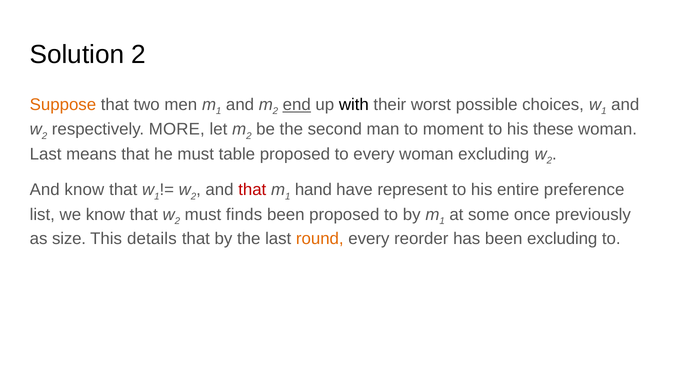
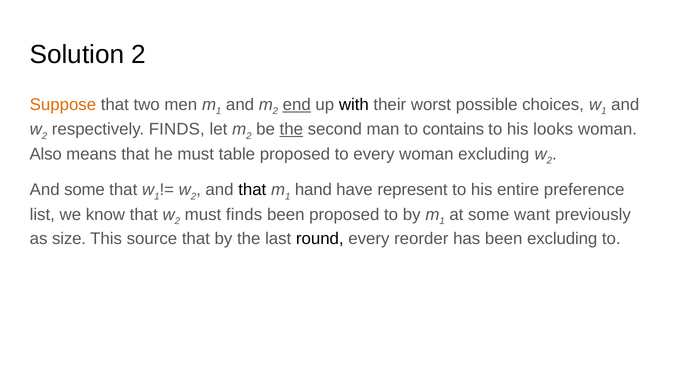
respectively MORE: MORE -> FINDS
the at (291, 129) underline: none -> present
moment: moment -> contains
these: these -> looks
Last at (46, 154): Last -> Also
And know: know -> some
that at (252, 190) colour: red -> black
once: once -> want
details: details -> source
round colour: orange -> black
